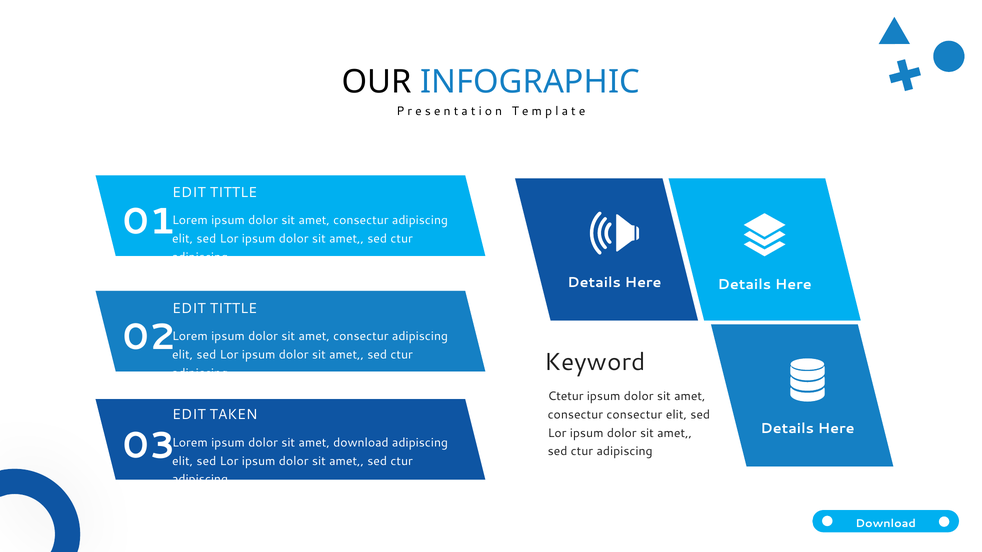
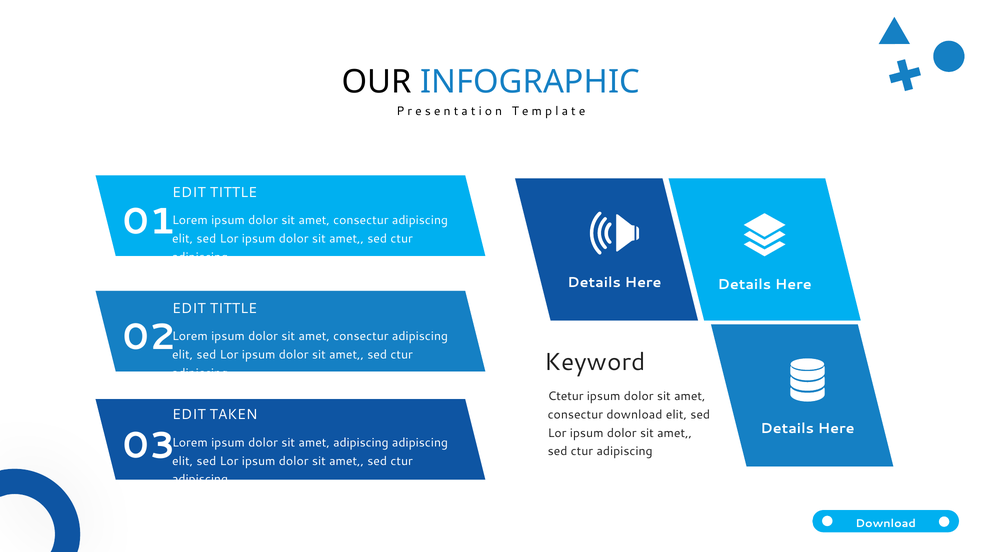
consectur consectur: consectur -> download
amet download: download -> adipiscing
